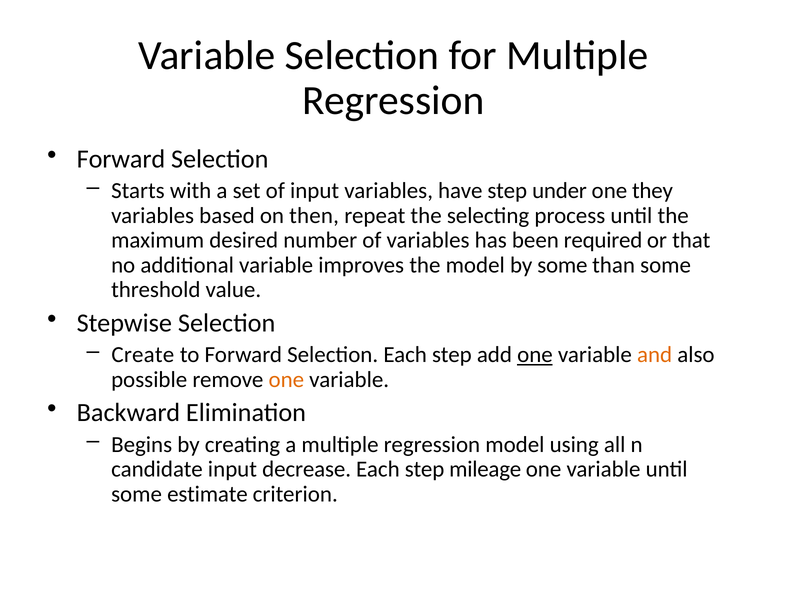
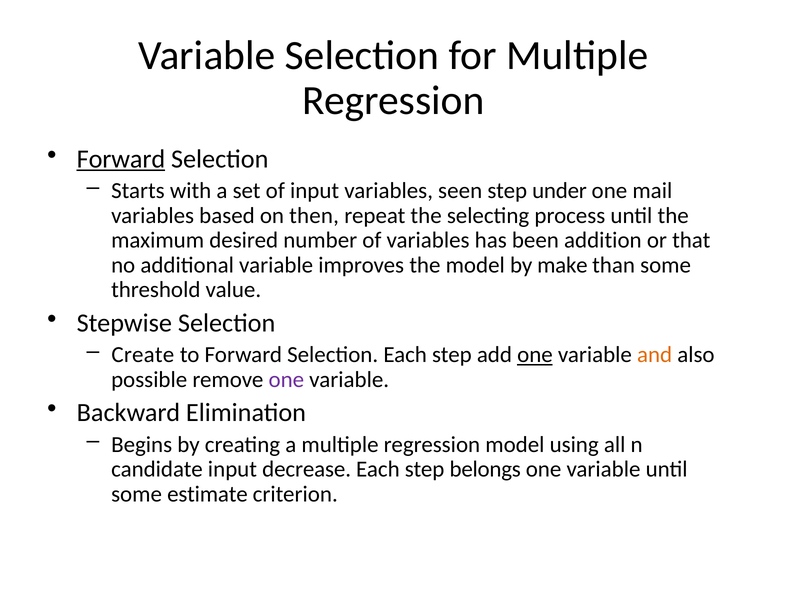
Forward at (121, 159) underline: none -> present
have: have -> seen
they: they -> mail
required: required -> addition
by some: some -> make
one at (286, 380) colour: orange -> purple
mileage: mileage -> belongs
